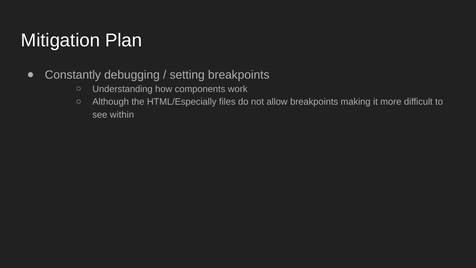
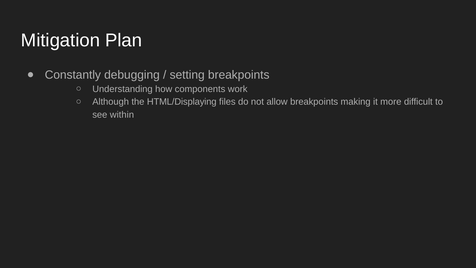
HTML/Especially: HTML/Especially -> HTML/Displaying
